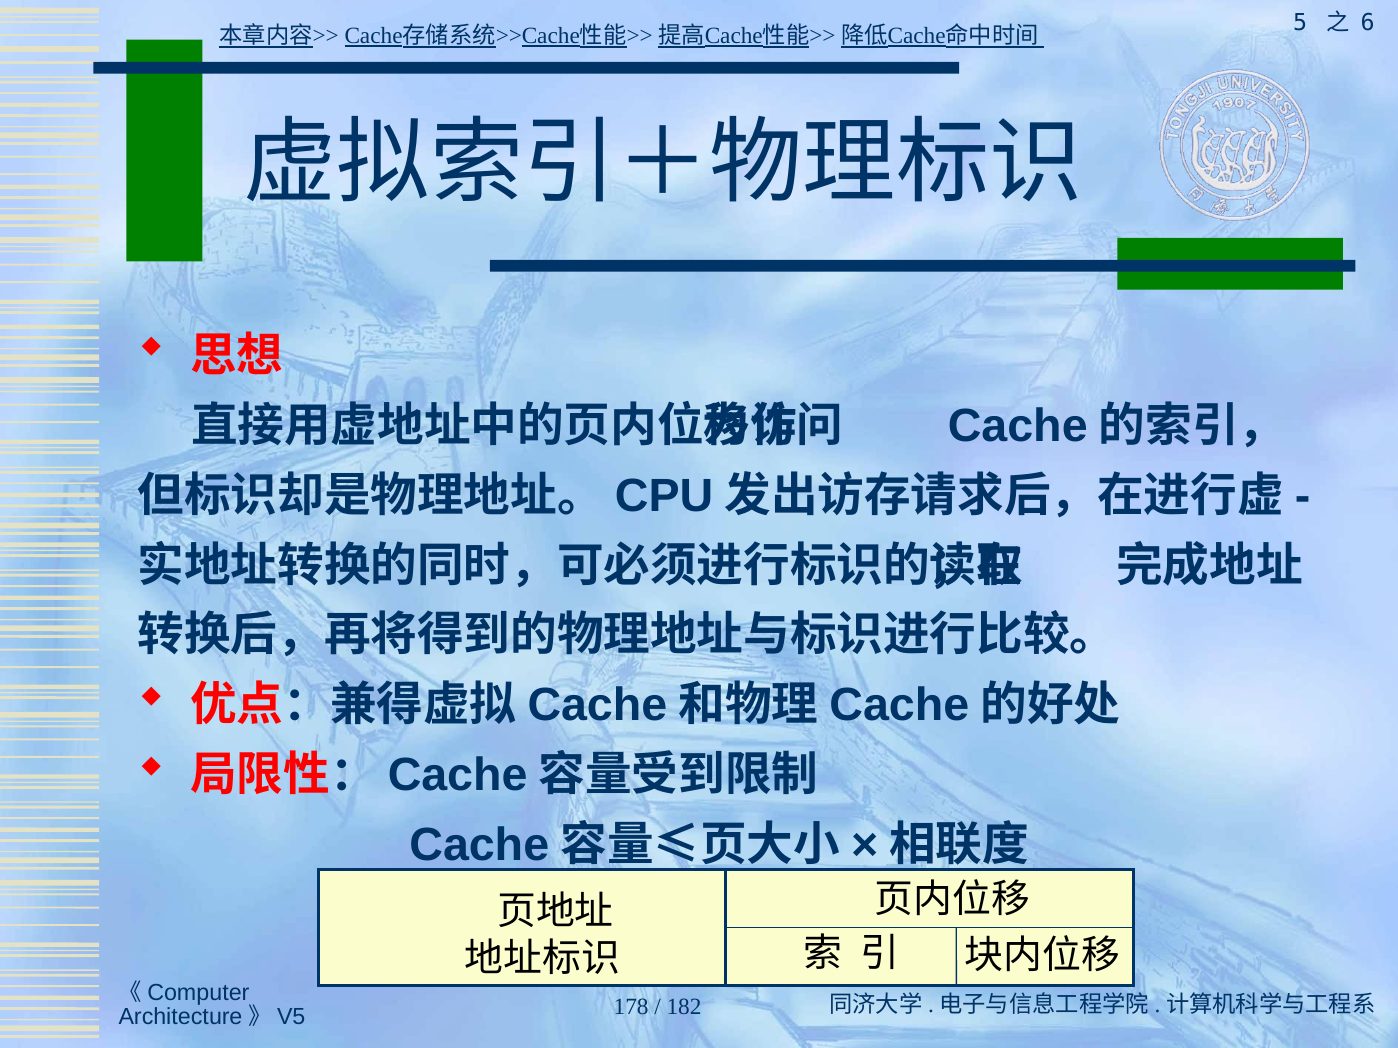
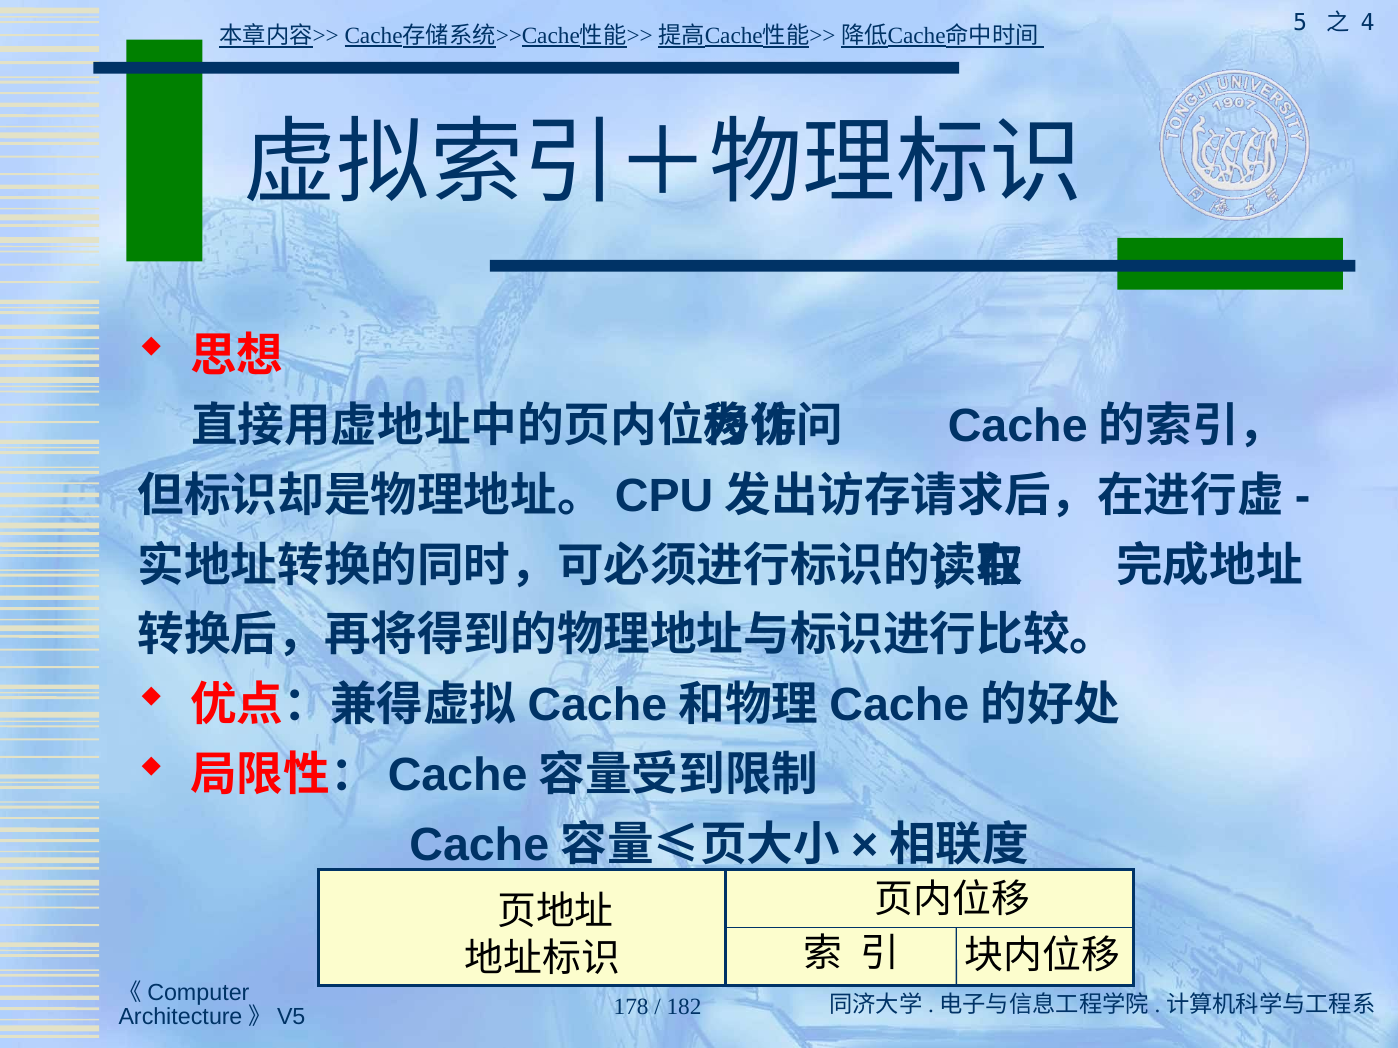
6: 6 -> 4
